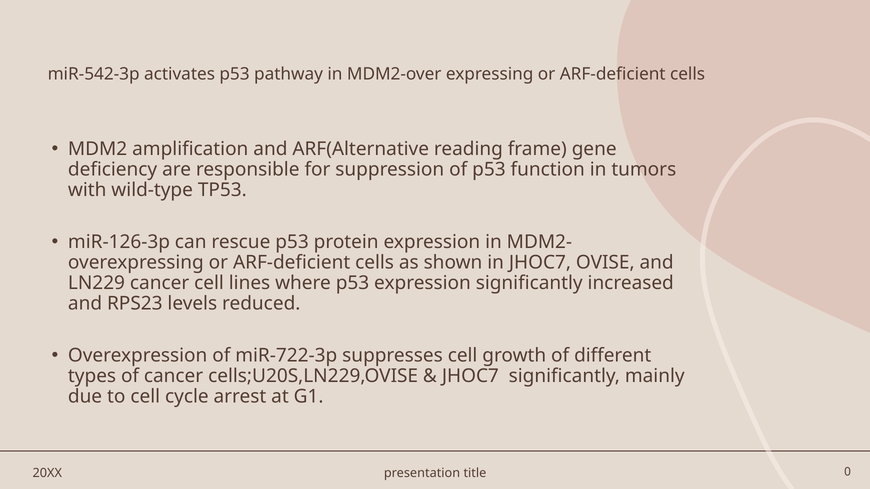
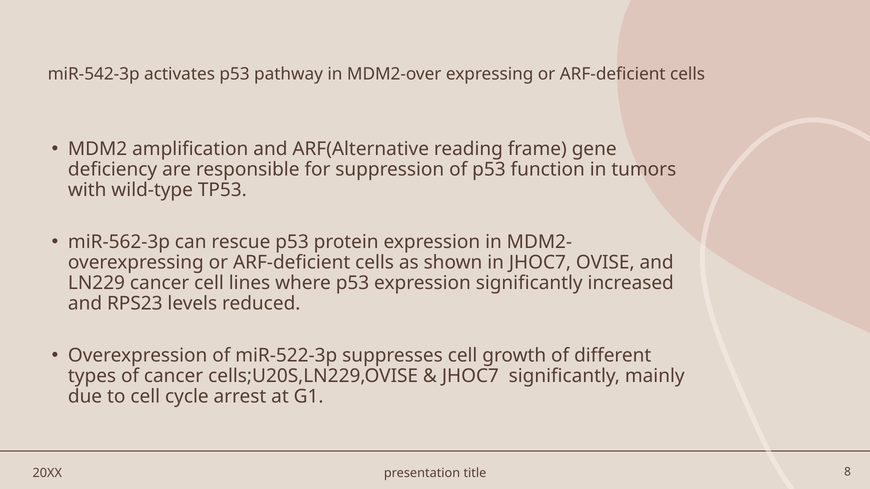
miR-126-3p: miR-126-3p -> miR-562-3p
miR-722-3p: miR-722-3p -> miR-522-3p
0: 0 -> 8
